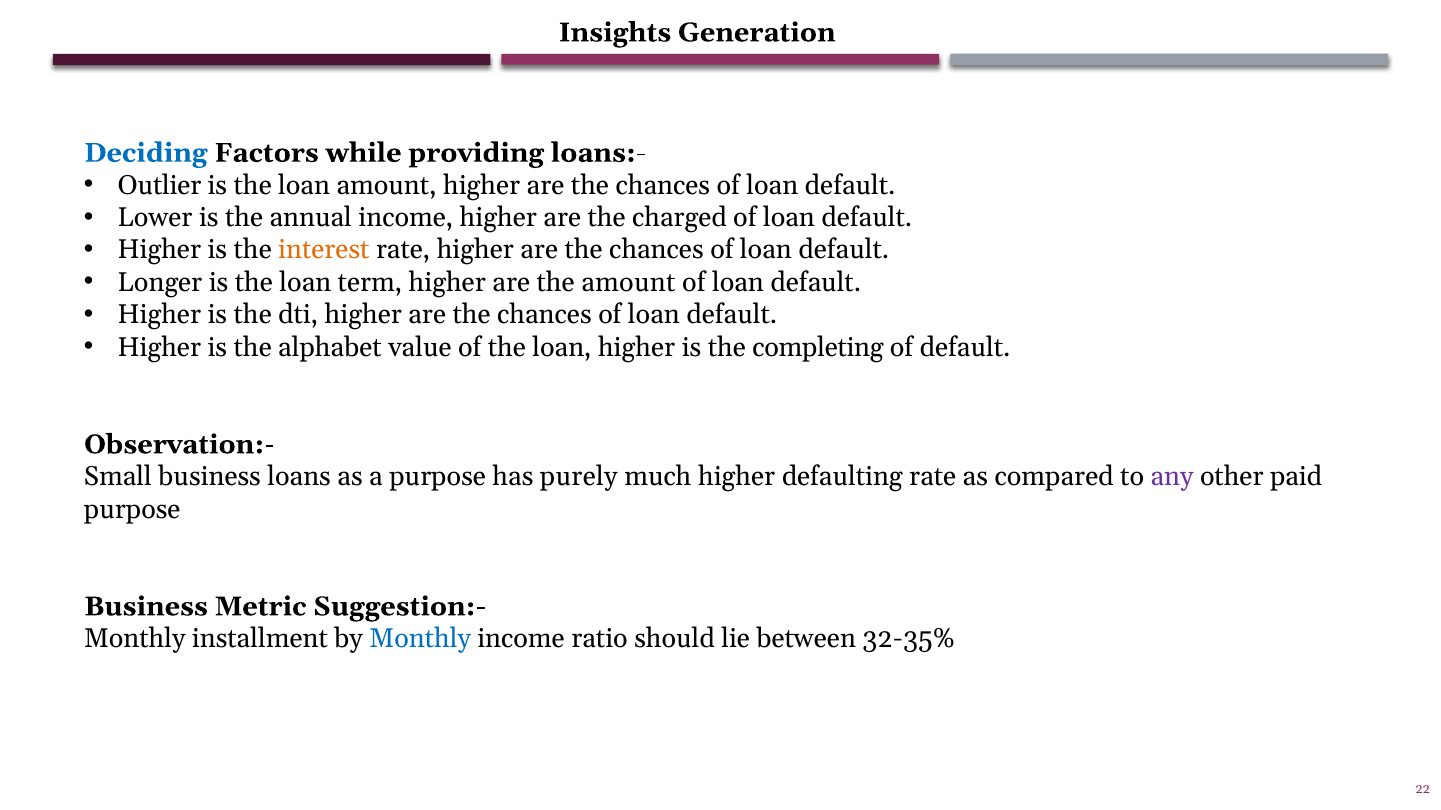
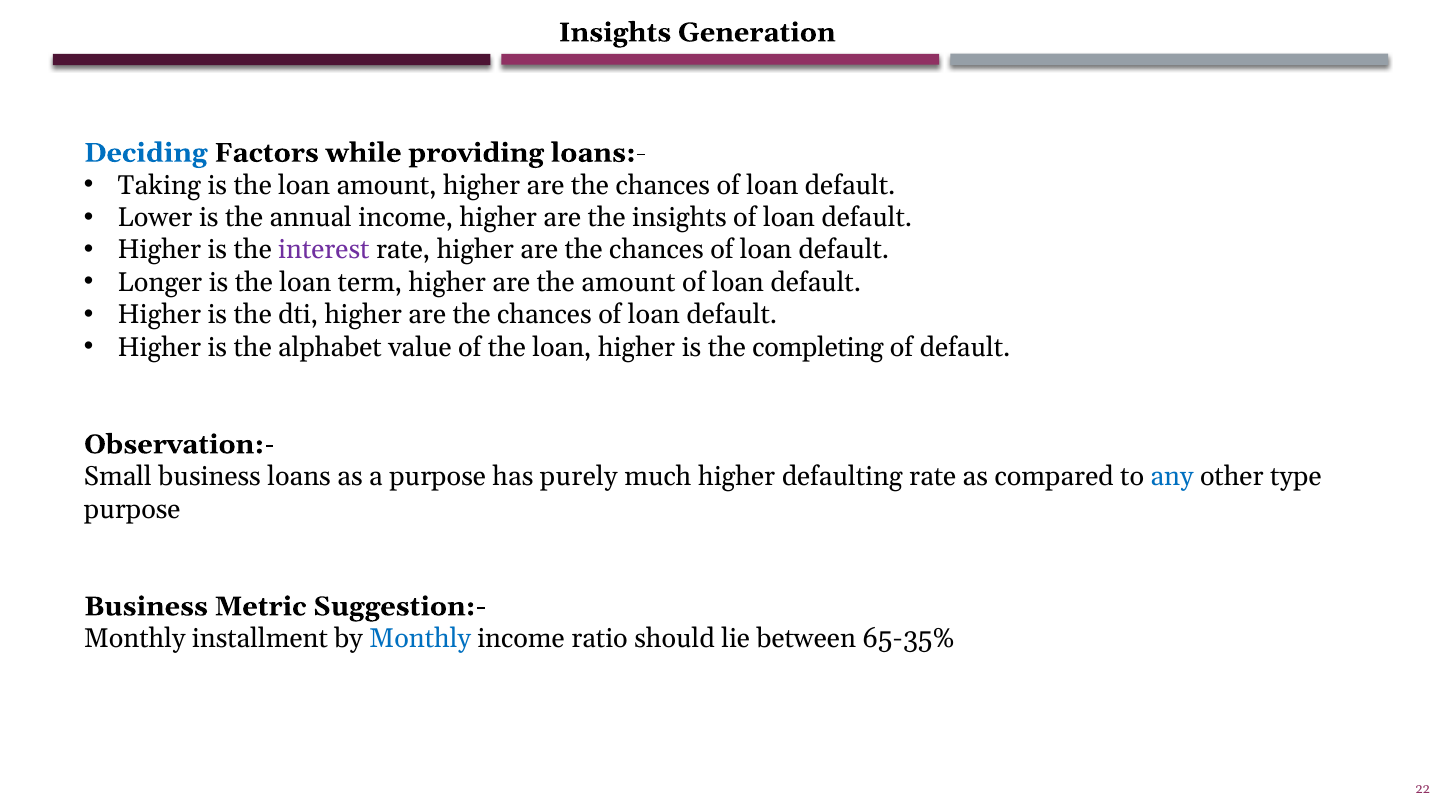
Outlier: Outlier -> Taking
the charged: charged -> insights
interest colour: orange -> purple
any colour: purple -> blue
paid: paid -> type
32-35%: 32-35% -> 65-35%
